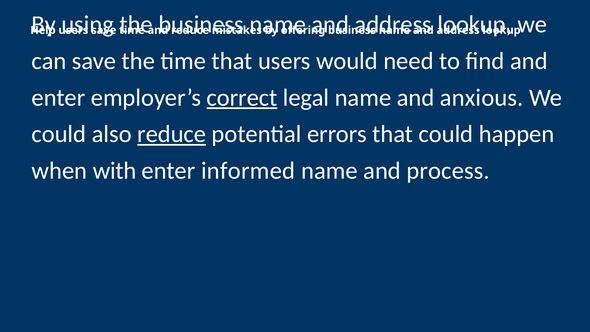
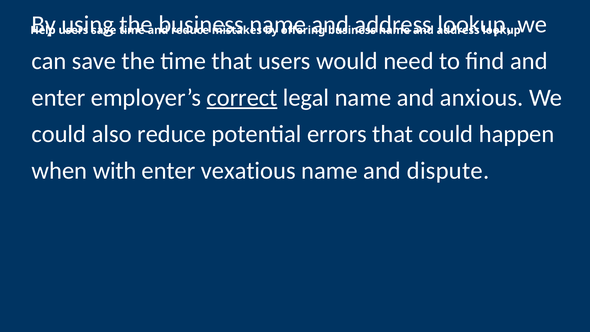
reduce at (172, 134) underline: present -> none
informed: informed -> vexatious
process: process -> dispute
